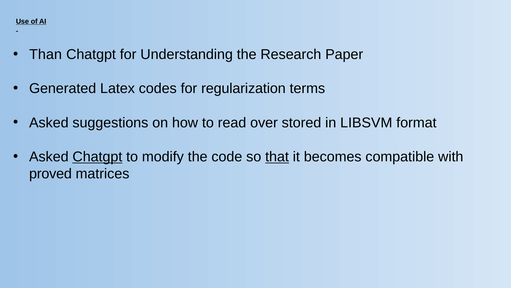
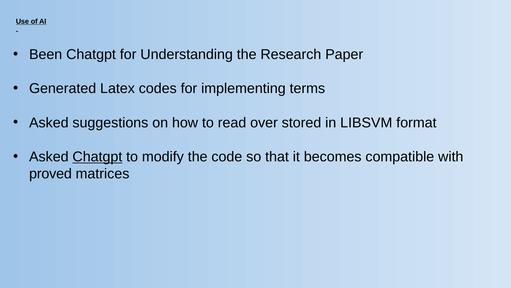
Than: Than -> Been
regularization: regularization -> implementing
that underline: present -> none
